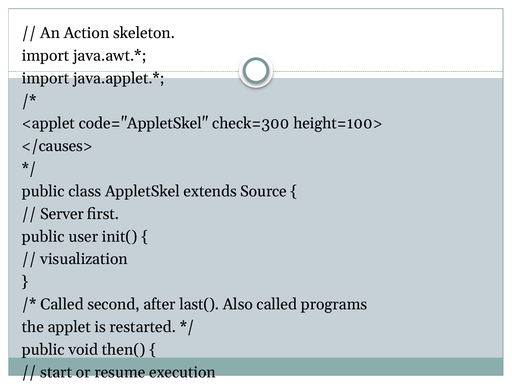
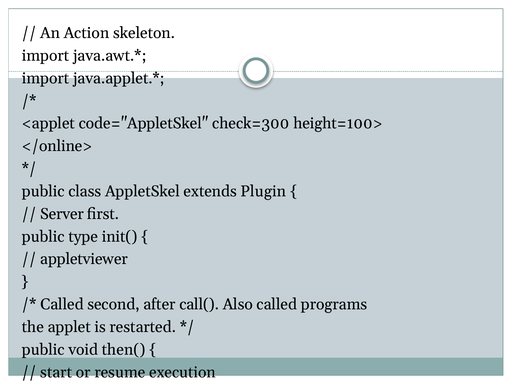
</causes>: </causes> -> </online>
Source: Source -> Plugin
user: user -> type
visualization: visualization -> appletviewer
last(: last( -> call(
